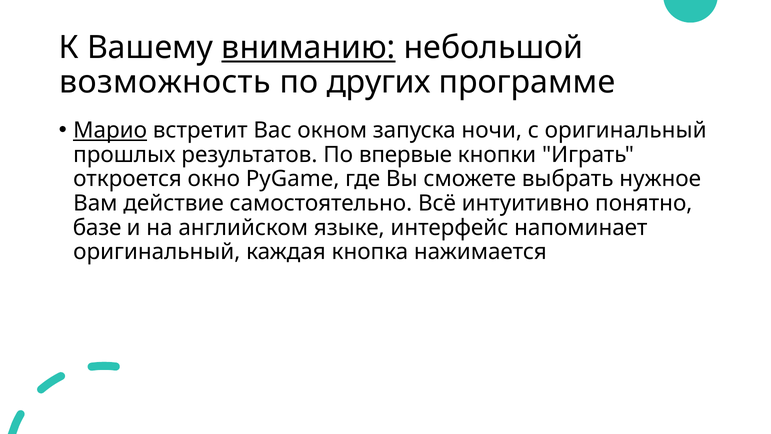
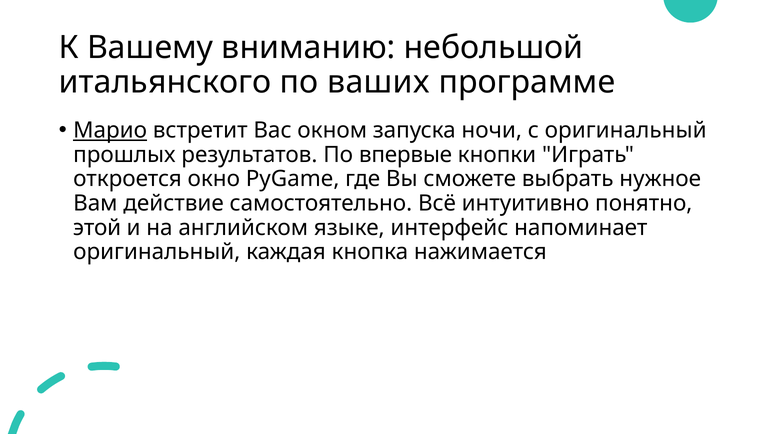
вниманию underline: present -> none
возможность: возможность -> итальянского
других: других -> ваших
базе: базе -> этой
